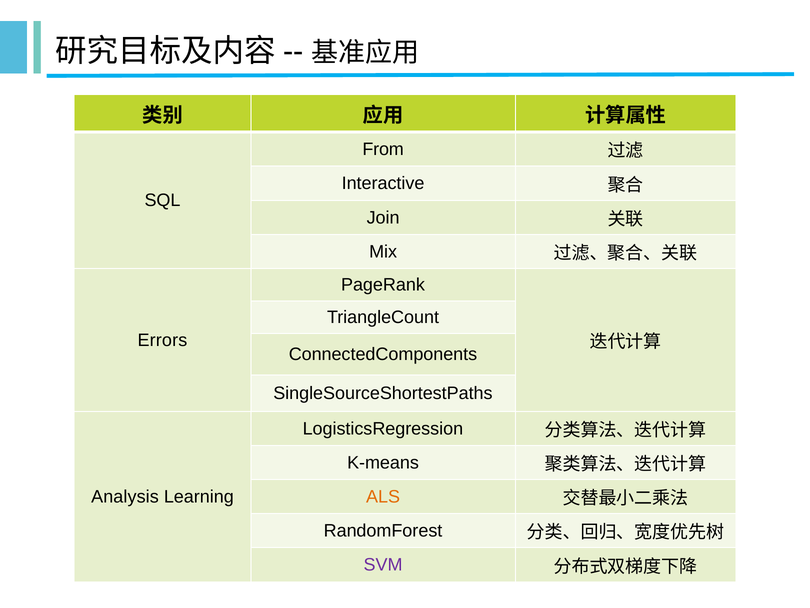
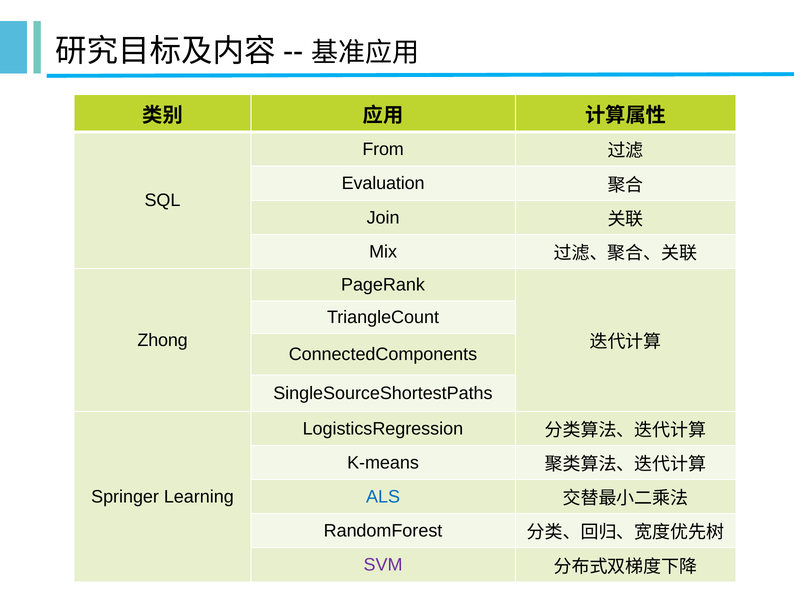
Interactive: Interactive -> Evaluation
Errors: Errors -> Zhong
Analysis: Analysis -> Springer
ALS colour: orange -> blue
